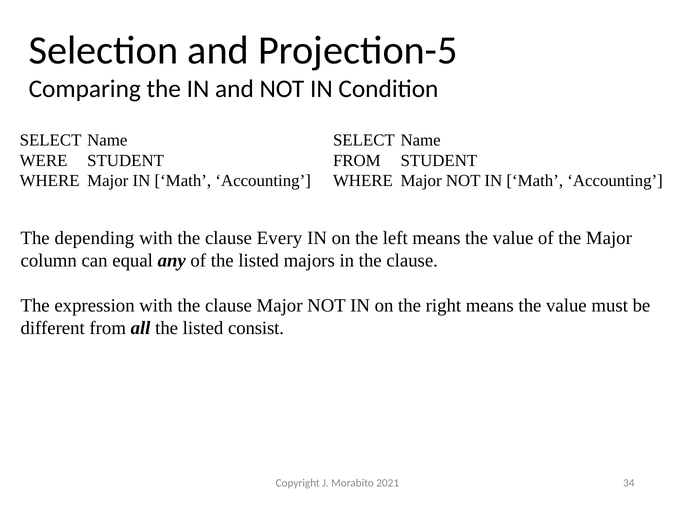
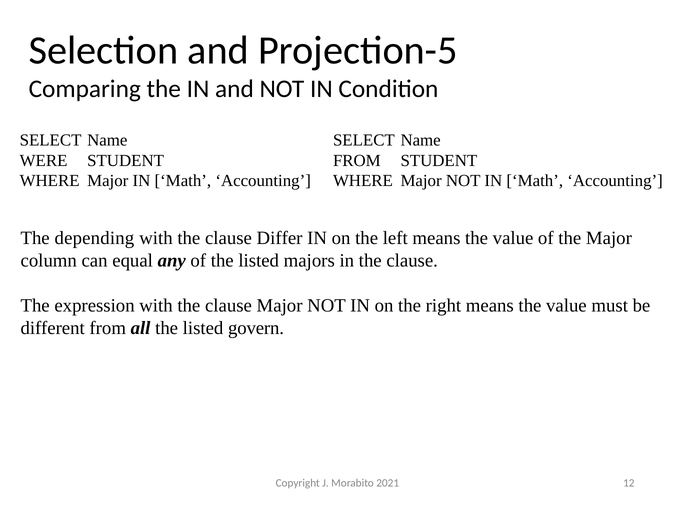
Every: Every -> Differ
consist: consist -> govern
34: 34 -> 12
